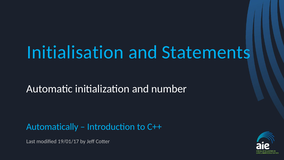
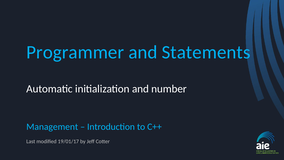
Initialisation: Initialisation -> Programmer
Automatically: Automatically -> Management
